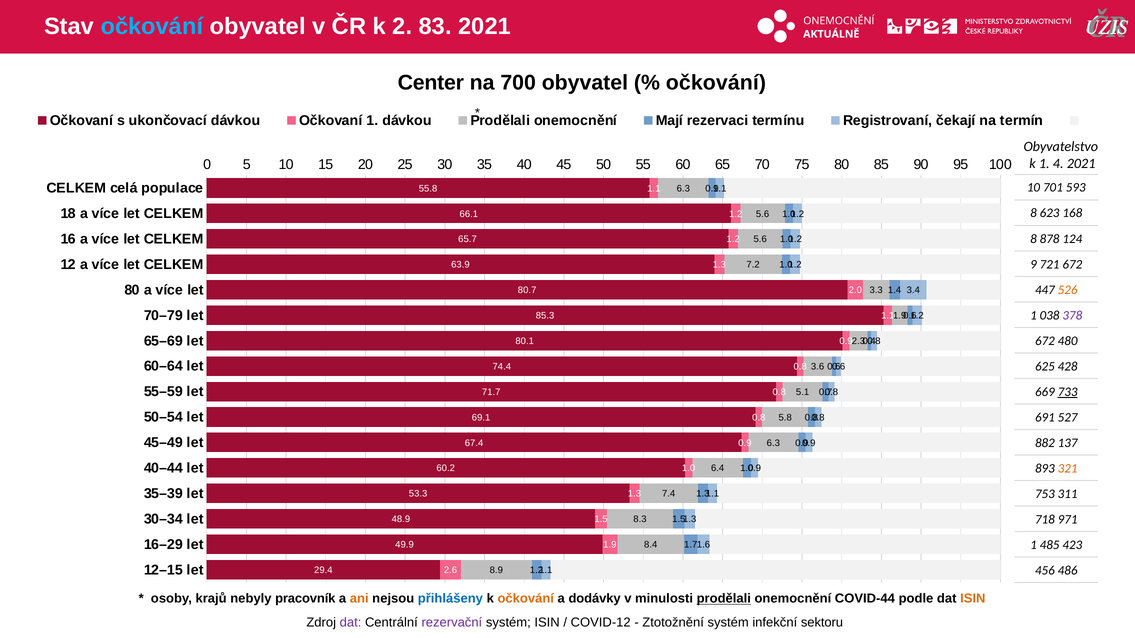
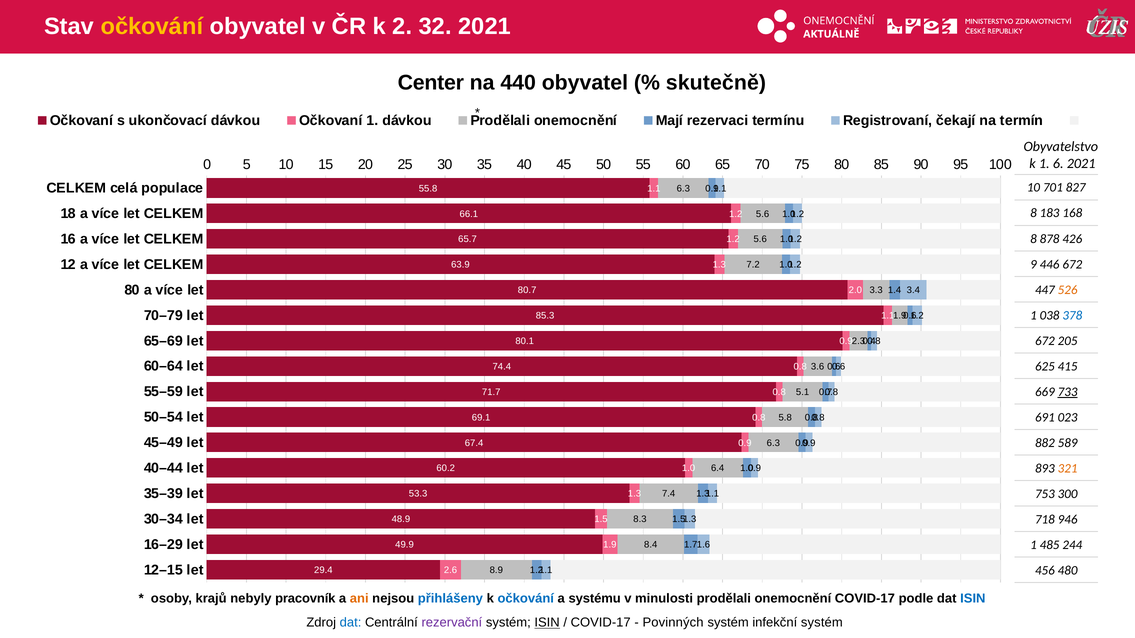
očkování at (152, 27) colour: light blue -> yellow
83: 83 -> 32
700: 700 -> 440
očkování at (716, 83): očkování -> skutečně
4: 4 -> 6
593: 593 -> 827
623: 623 -> 183
124: 124 -> 426
721: 721 -> 446
378 colour: purple -> blue
480: 480 -> 205
428: 428 -> 415
527: 527 -> 023
137: 137 -> 589
311: 311 -> 300
971: 971 -> 946
423: 423 -> 244
486: 486 -> 480
očkování at (526, 599) colour: orange -> blue
dodávky: dodávky -> systému
prodělali at (724, 599) underline: present -> none
onemocnění COVID-44: COVID-44 -> COVID-17
ISIN at (973, 599) colour: orange -> blue
dat at (351, 623) colour: purple -> blue
ISIN at (547, 623) underline: none -> present
COVID-12 at (601, 623): COVID-12 -> COVID-17
Ztotožnění: Ztotožnění -> Povinných
infekční sektoru: sektoru -> systém
